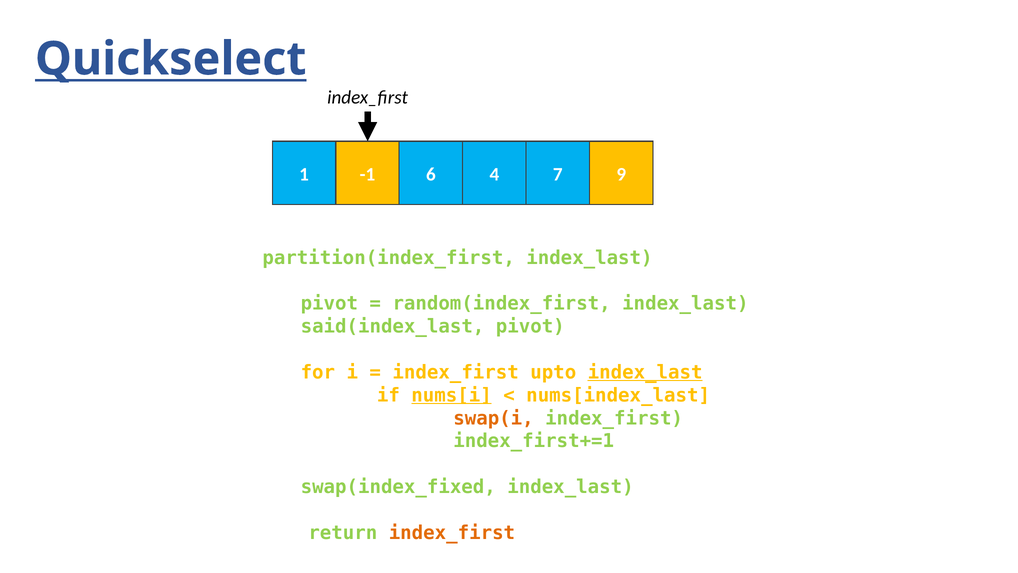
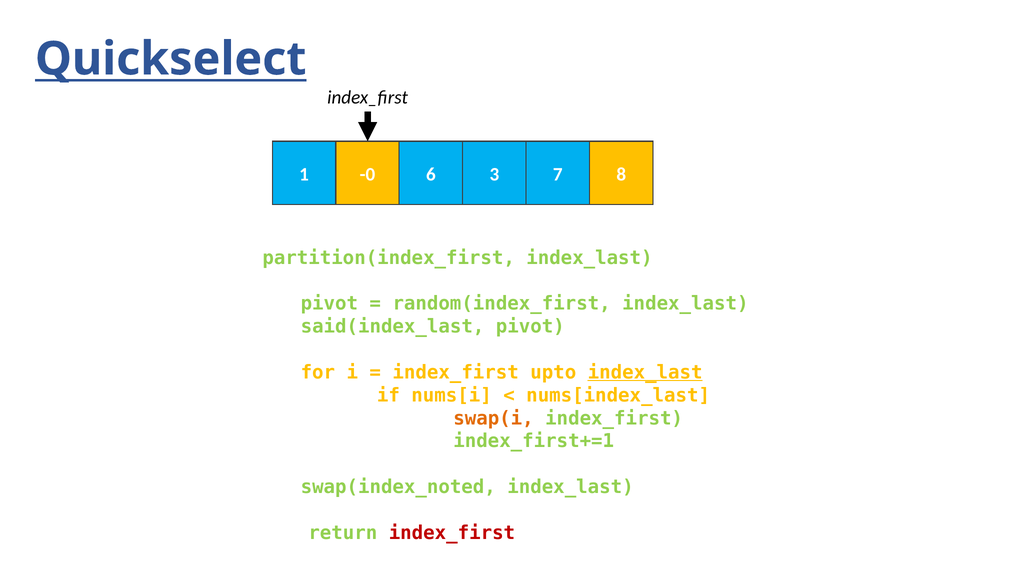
-1: -1 -> -0
4: 4 -> 3
9: 9 -> 8
nums[i underline: present -> none
swap(index_fixed: swap(index_fixed -> swap(index_noted
index_first at (452, 532) colour: orange -> red
